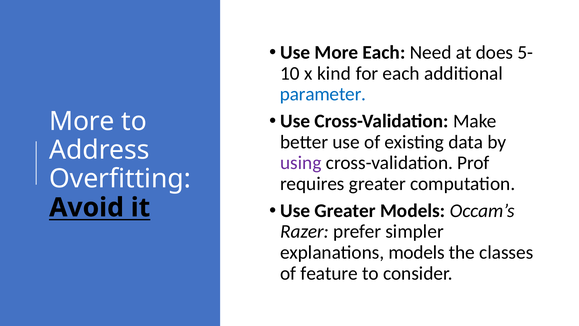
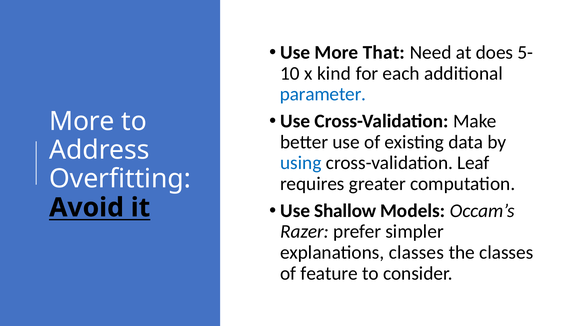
More Each: Each -> That
using colour: purple -> blue
Prof: Prof -> Leaf
Use Greater: Greater -> Shallow
explanations models: models -> classes
